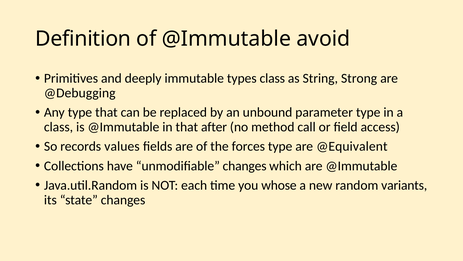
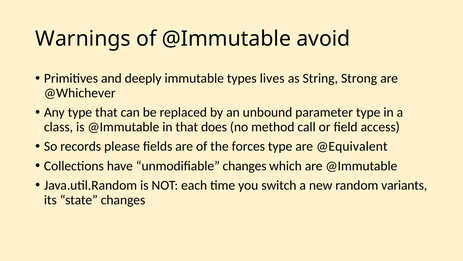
Definition: Definition -> Warnings
types class: class -> lives
@Debugging: @Debugging -> @Whichever
after: after -> does
values: values -> please
whose: whose -> switch
